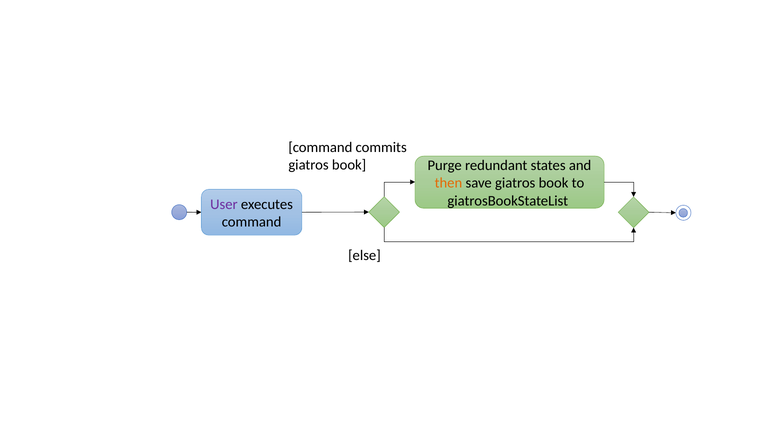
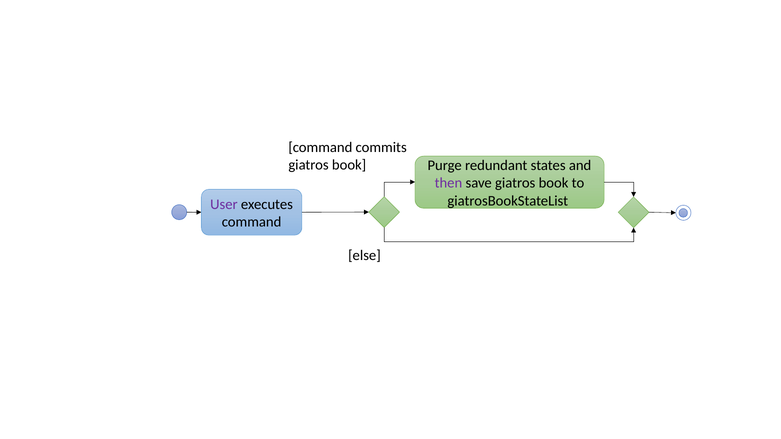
then colour: orange -> purple
